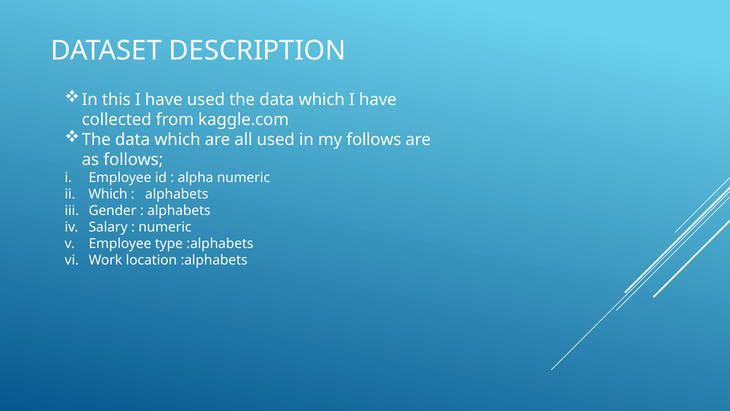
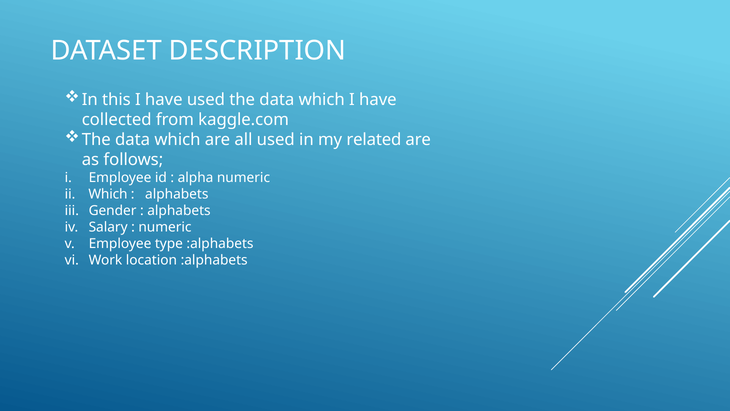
my follows: follows -> related
